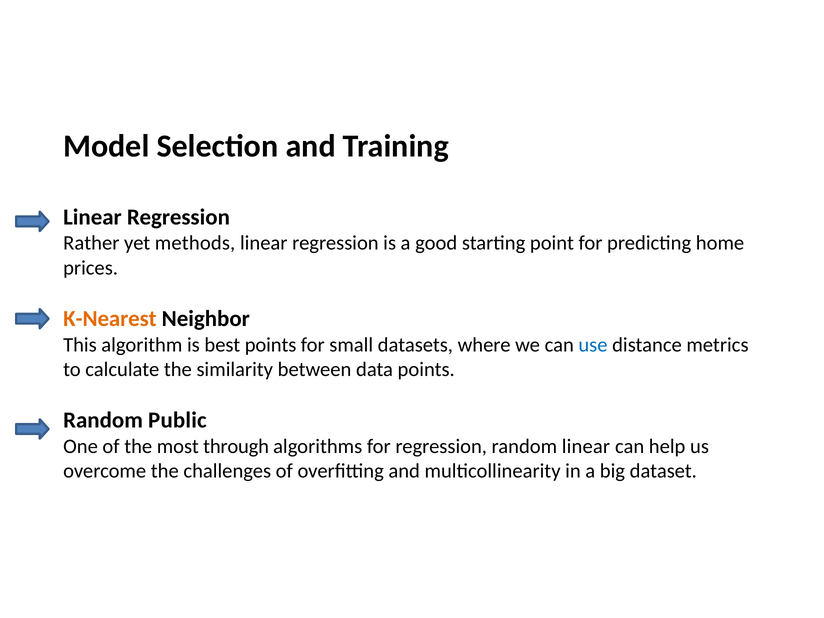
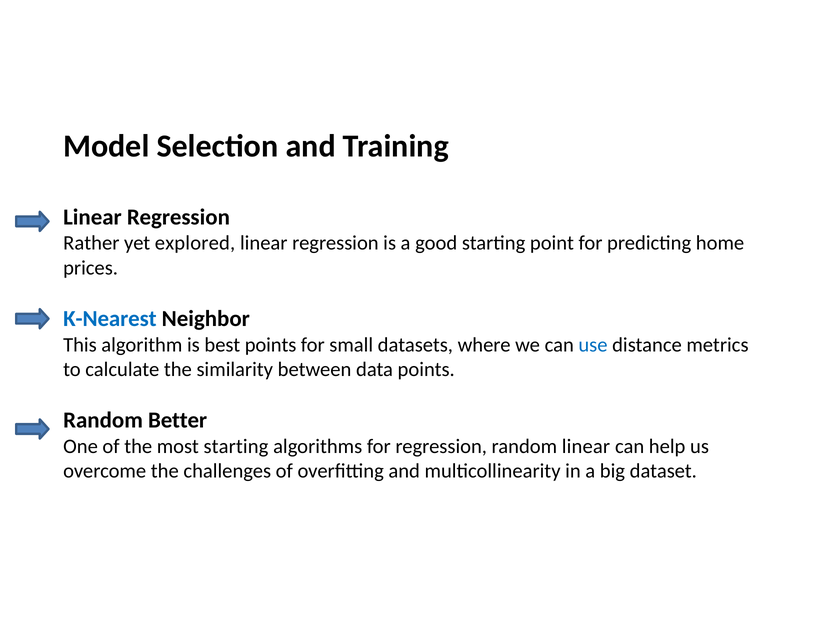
methods: methods -> explored
K-Nearest colour: orange -> blue
Public: Public -> Better
most through: through -> starting
